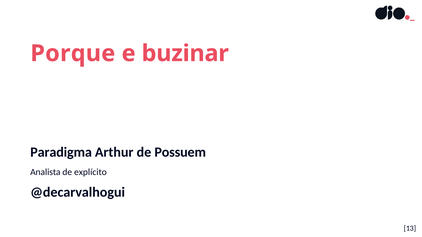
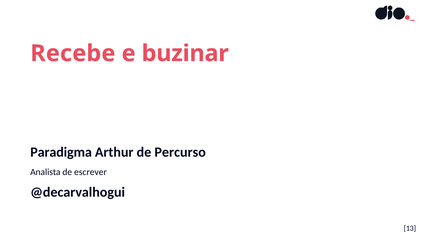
Porque: Porque -> Recebe
Possuem: Possuem -> Percurso
explícito: explícito -> escrever
